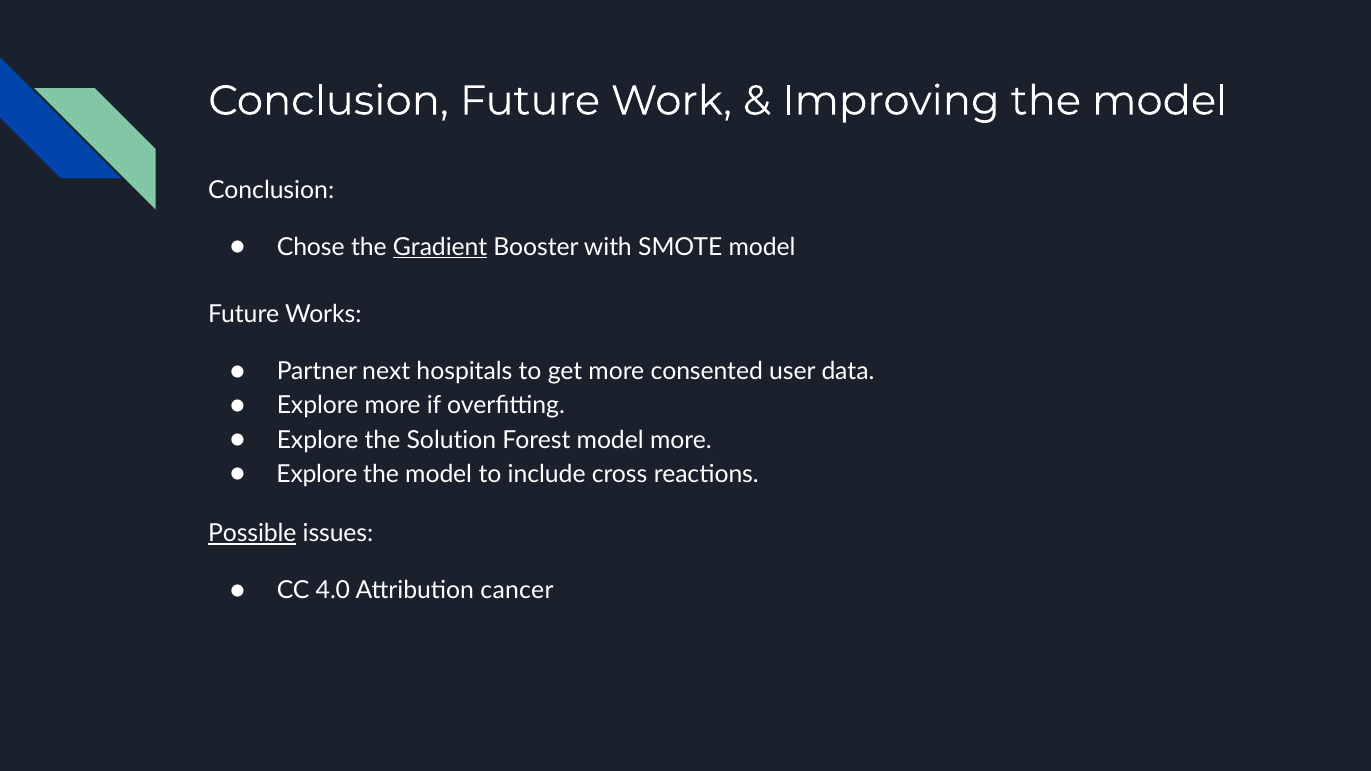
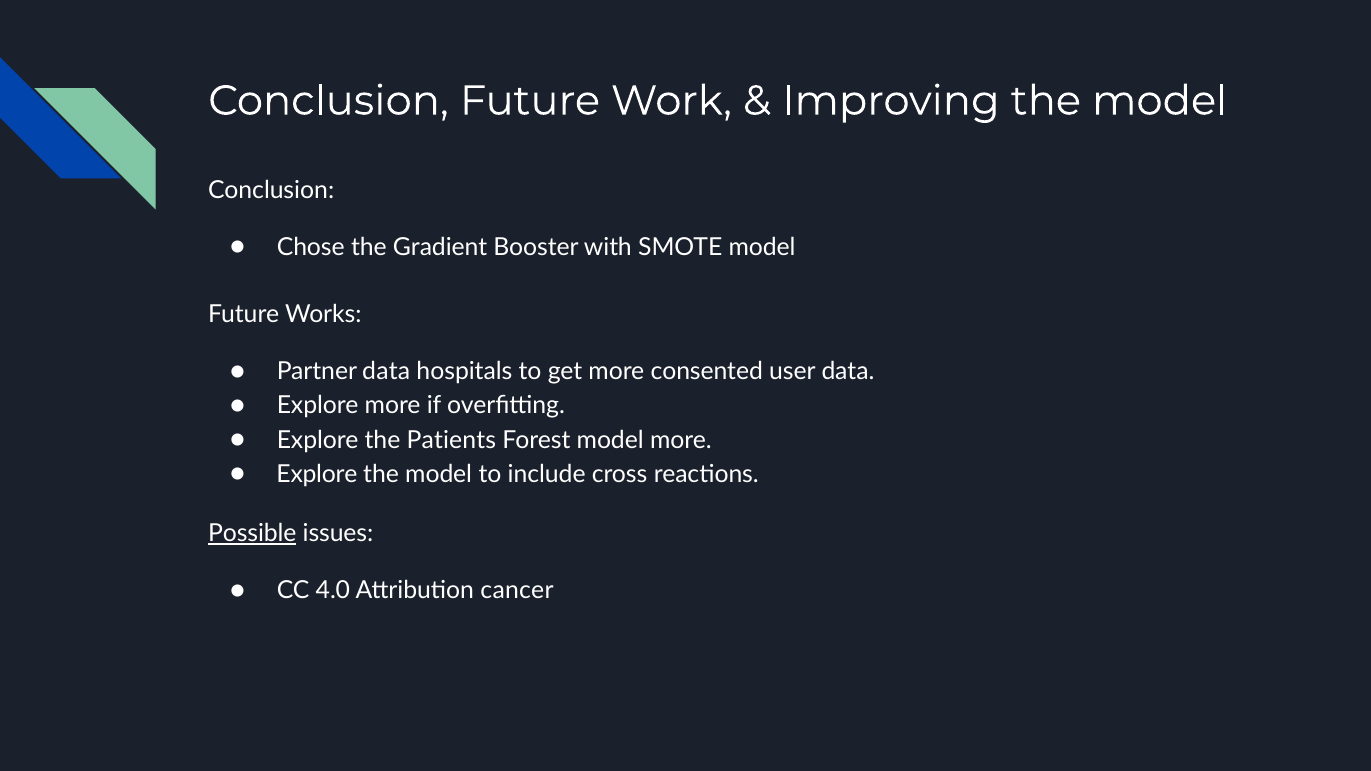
Gradient underline: present -> none
Partner next: next -> data
Solution: Solution -> Patients
